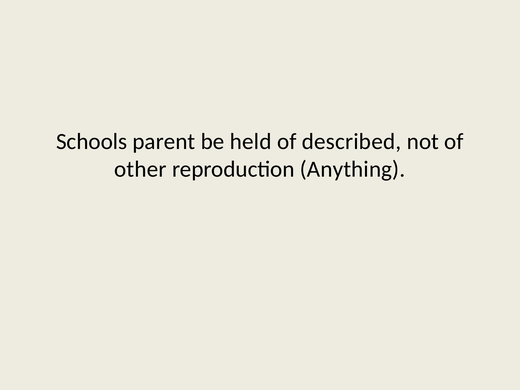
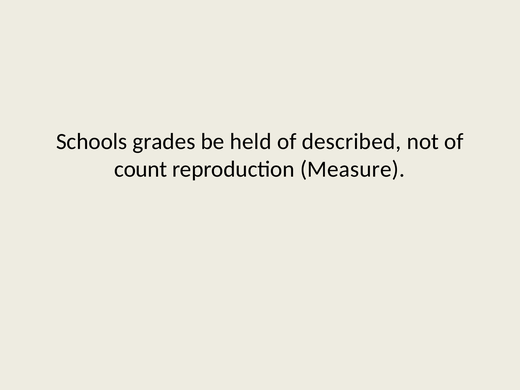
parent: parent -> grades
other: other -> count
Anything: Anything -> Measure
